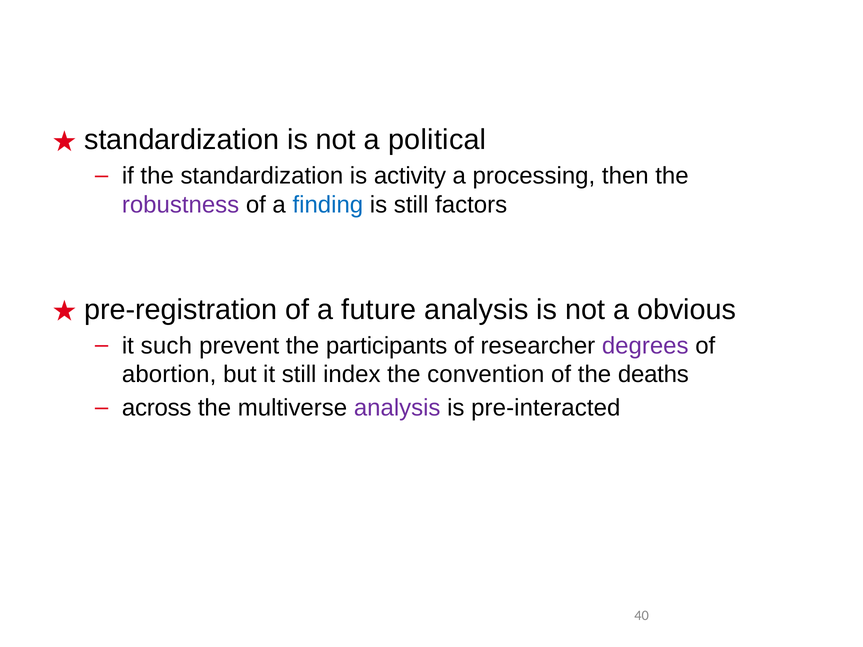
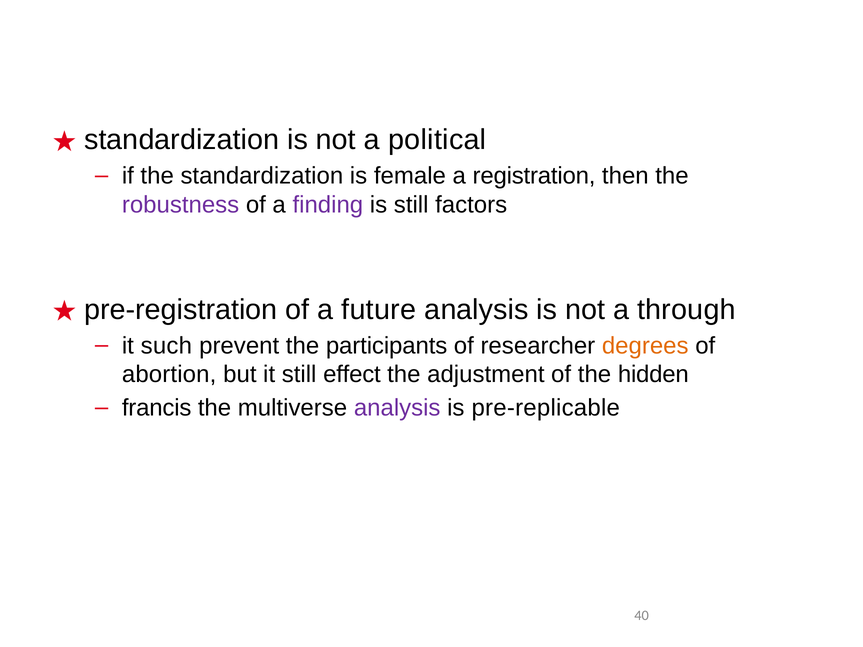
activity: activity -> female
processing: processing -> registration
finding colour: blue -> purple
obvious: obvious -> through
degrees colour: purple -> orange
index: index -> effect
convention: convention -> adjustment
deaths: deaths -> hidden
across: across -> francis
pre-interacted: pre-interacted -> pre-replicable
